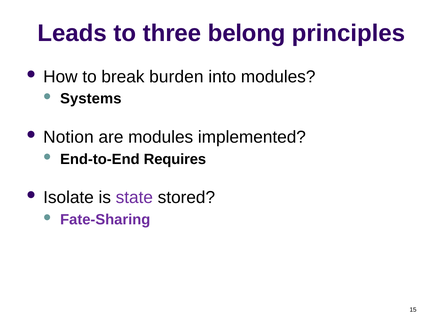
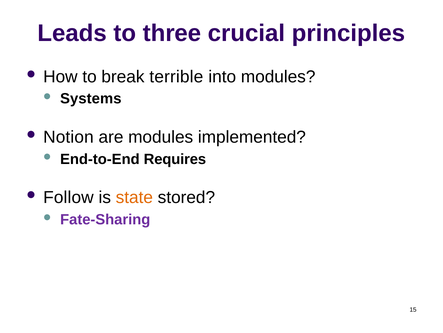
belong: belong -> crucial
burden: burden -> terrible
Isolate: Isolate -> Follow
state colour: purple -> orange
